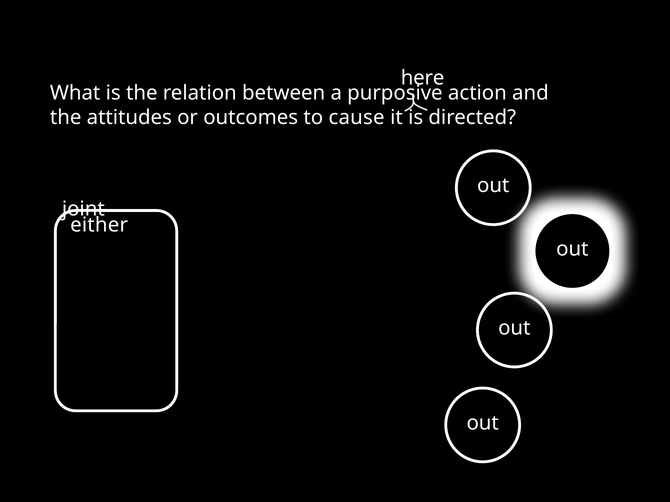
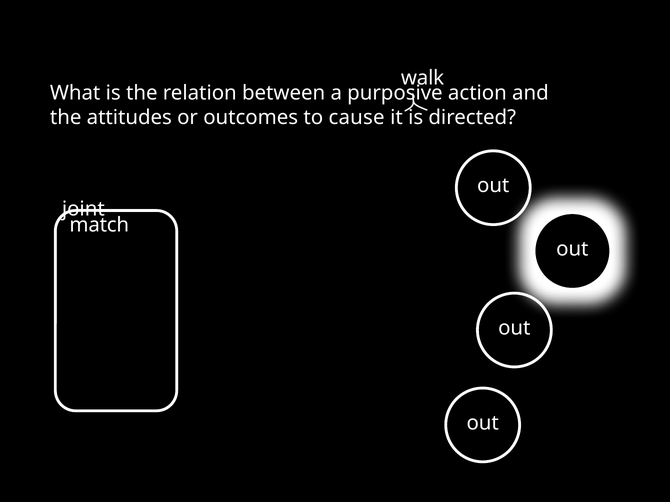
here: here -> walk
either: either -> match
